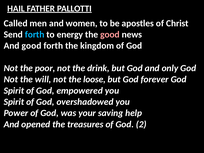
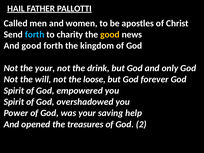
energy: energy -> charity
good at (110, 35) colour: pink -> yellow
the poor: poor -> your
